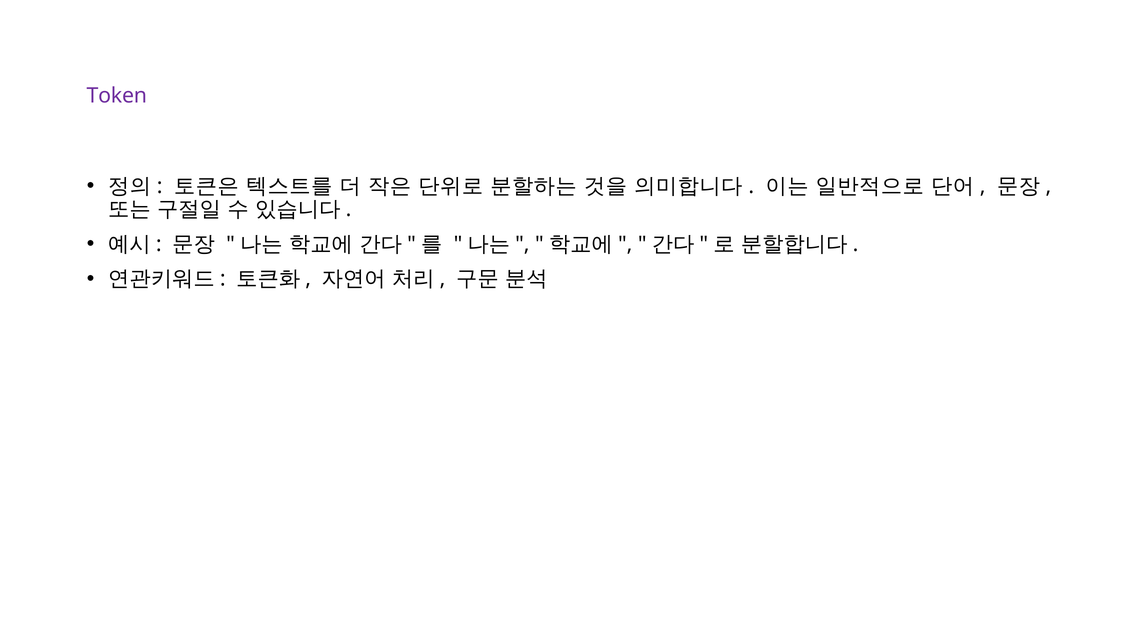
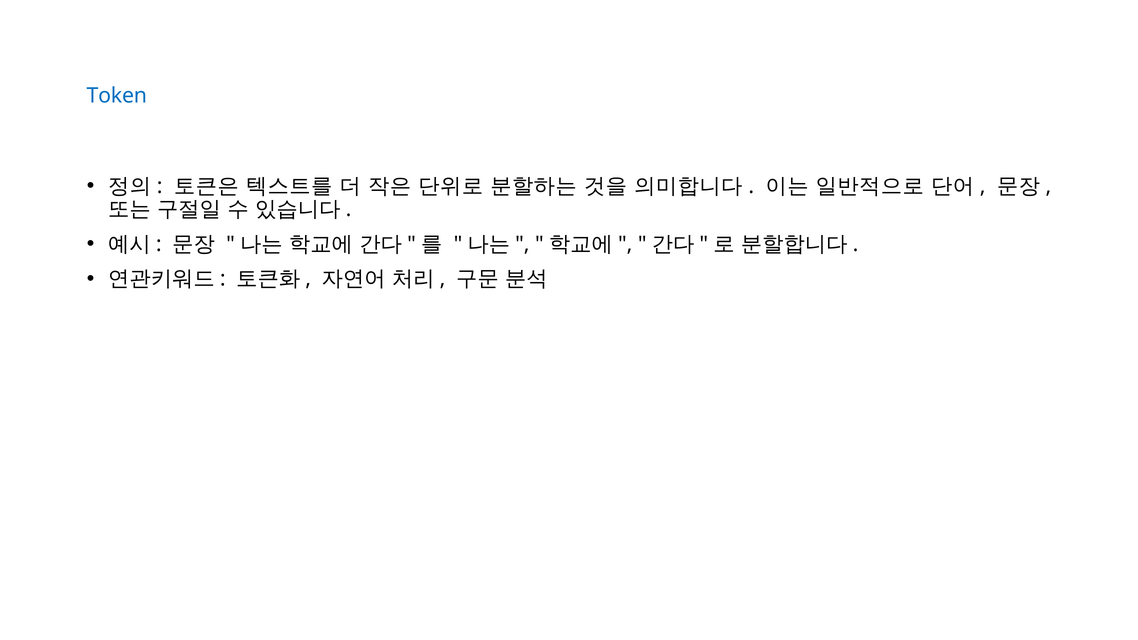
Token colour: purple -> blue
